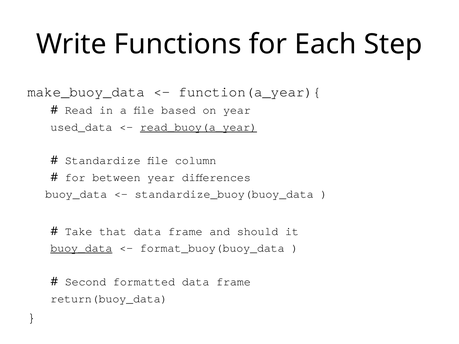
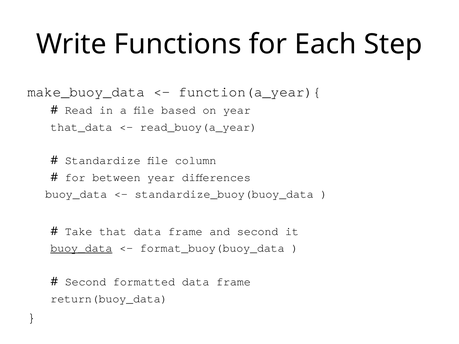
used_data: used_data -> that_data
read_buoy(a_year underline: present -> none
and should: should -> second
